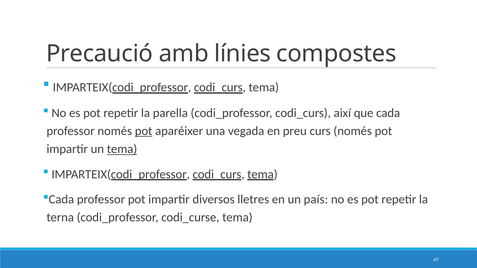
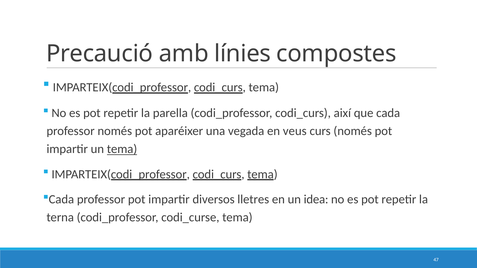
pot at (144, 131) underline: present -> none
preu: preu -> veus
país: país -> idea
